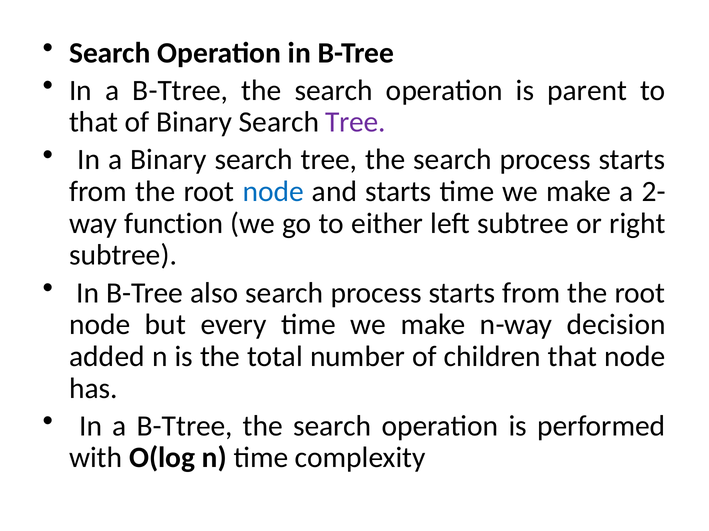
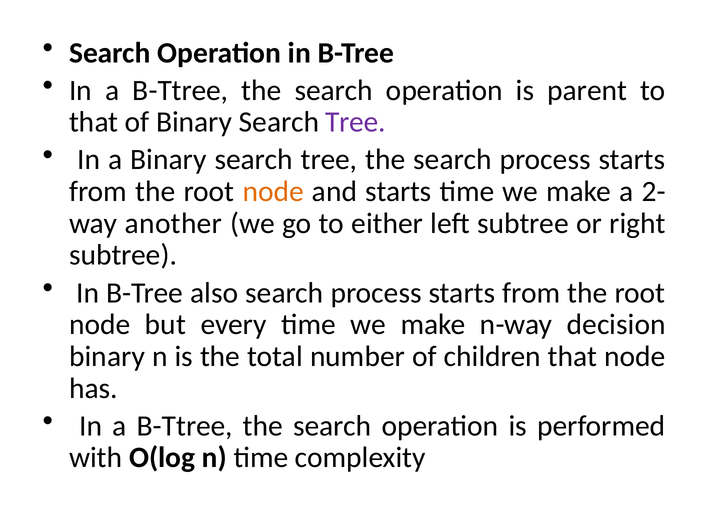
node at (273, 192) colour: blue -> orange
function: function -> another
added at (107, 357): added -> binary
